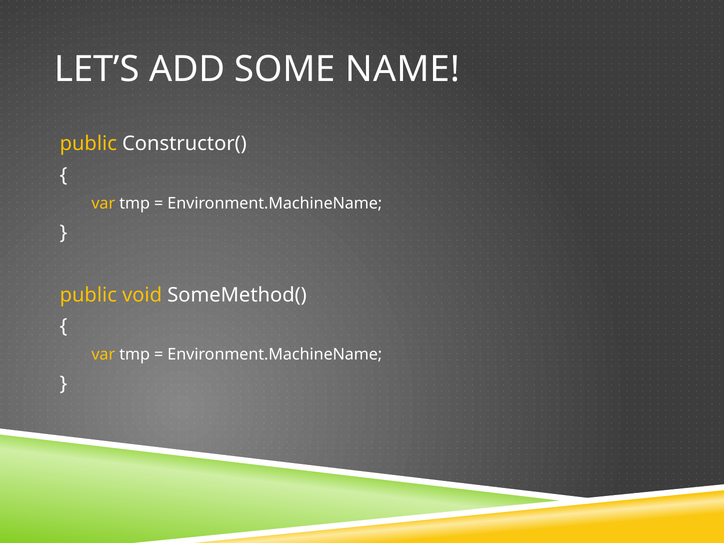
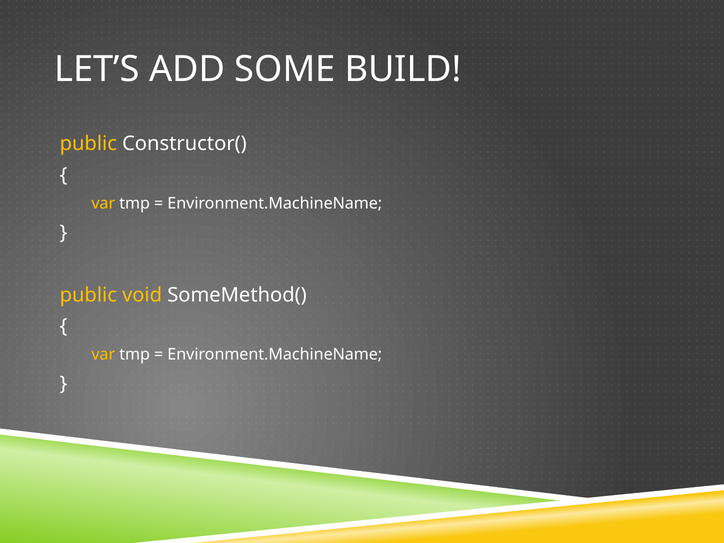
NAME: NAME -> BUILD
